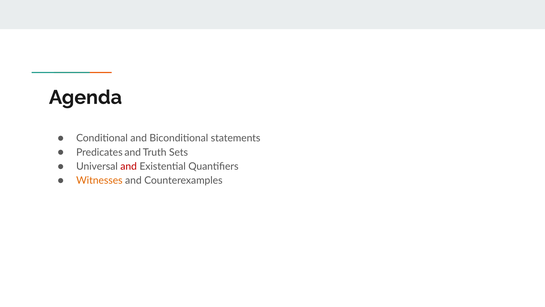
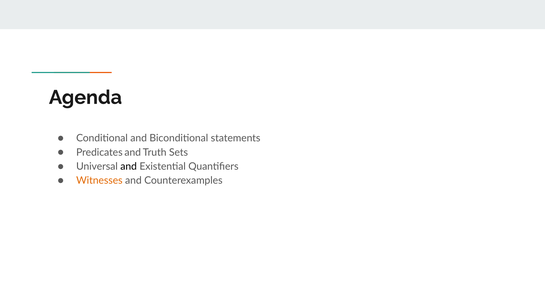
and at (129, 166) colour: red -> black
